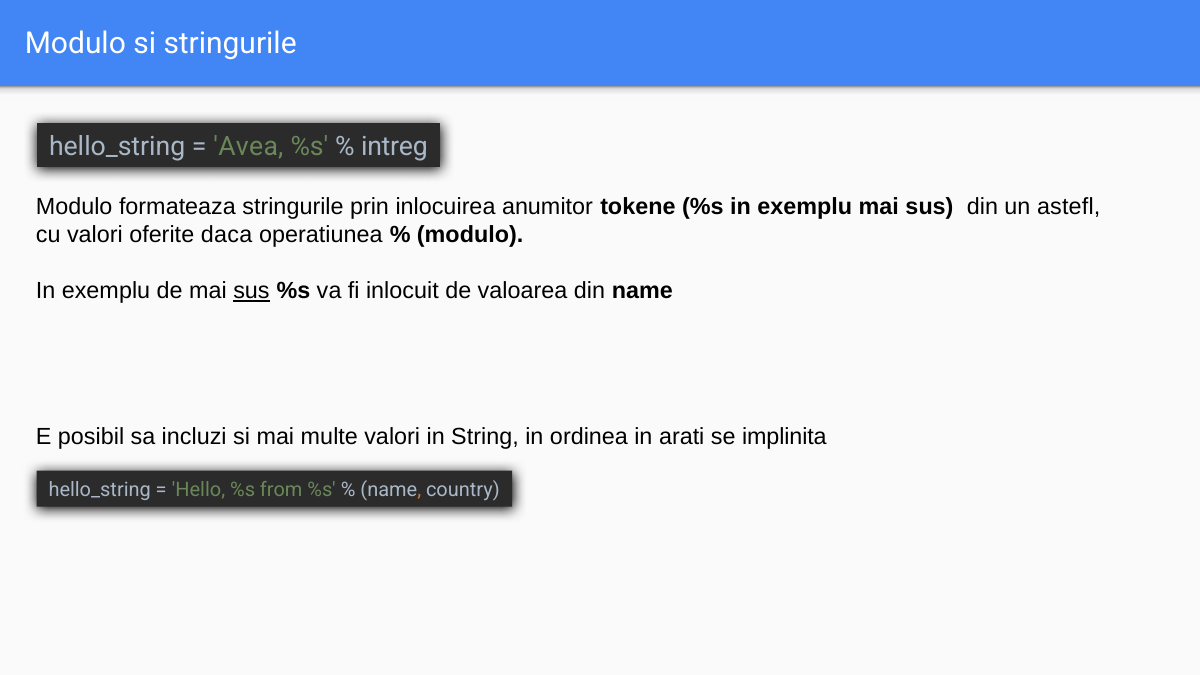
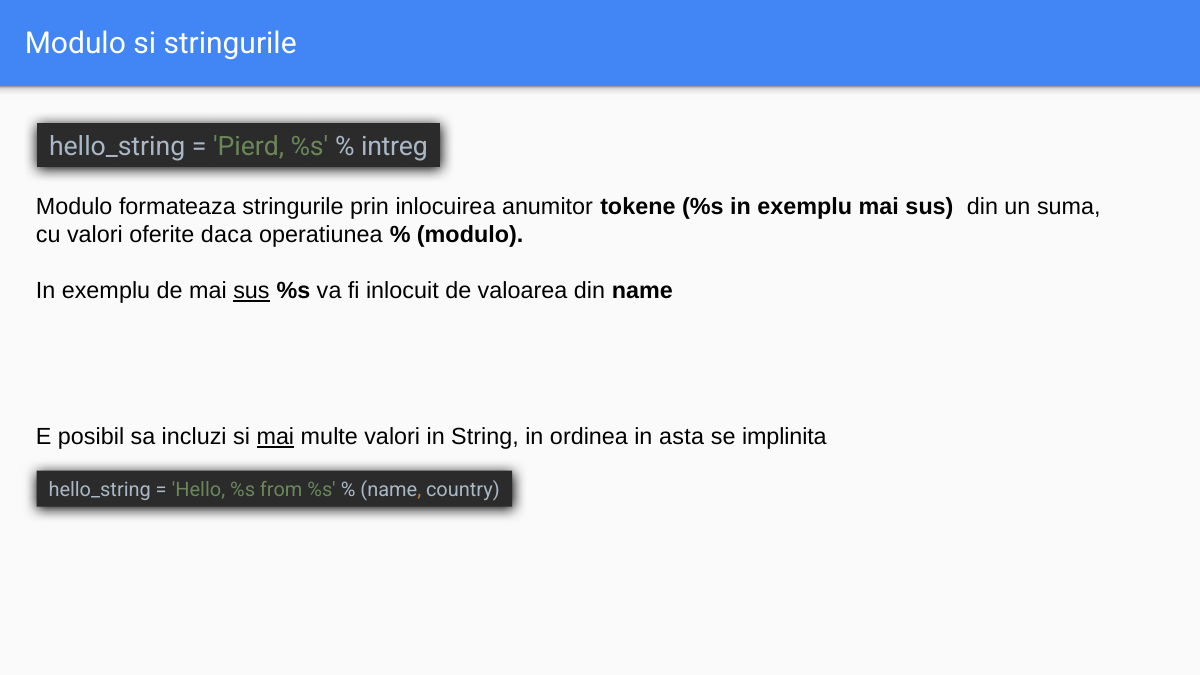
Avea: Avea -> Pierd
astefl: astefl -> suma
mai at (275, 437) underline: none -> present
arati: arati -> asta
